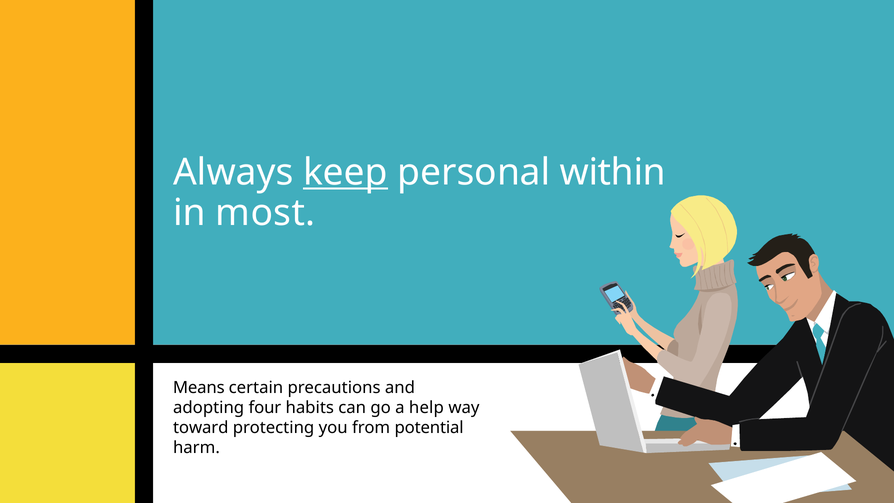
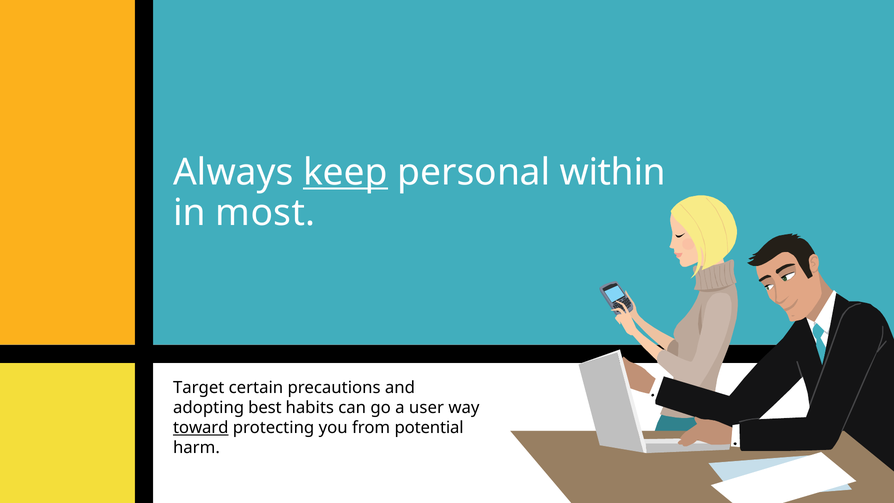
Means: Means -> Target
four: four -> best
help: help -> user
toward underline: none -> present
